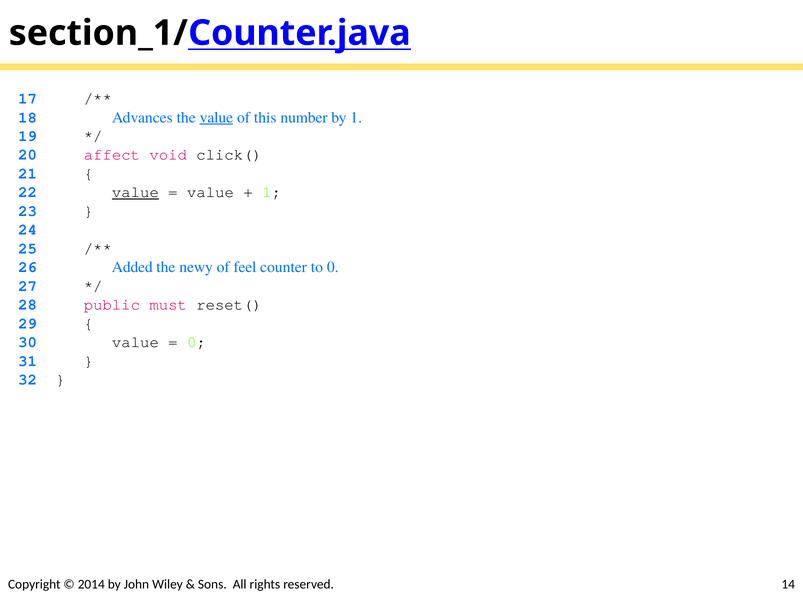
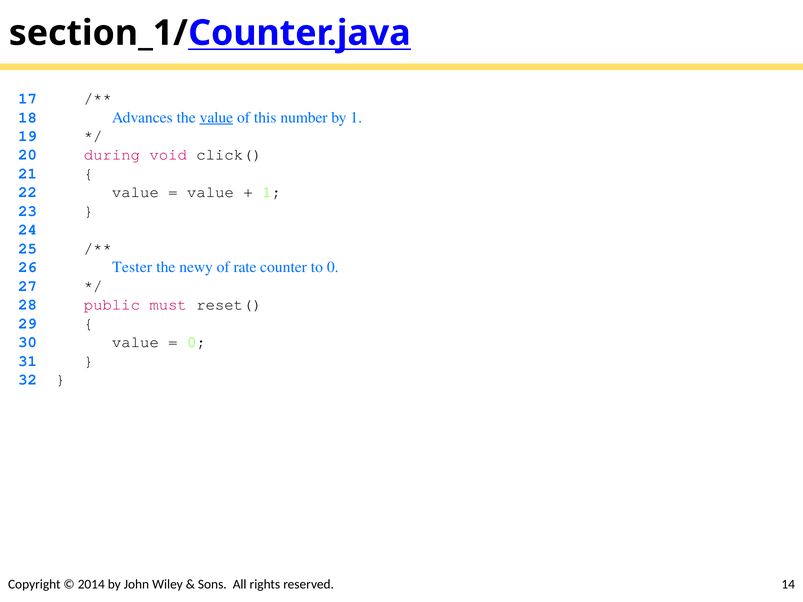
affect: affect -> during
value at (135, 192) underline: present -> none
Added: Added -> Tester
feel: feel -> rate
